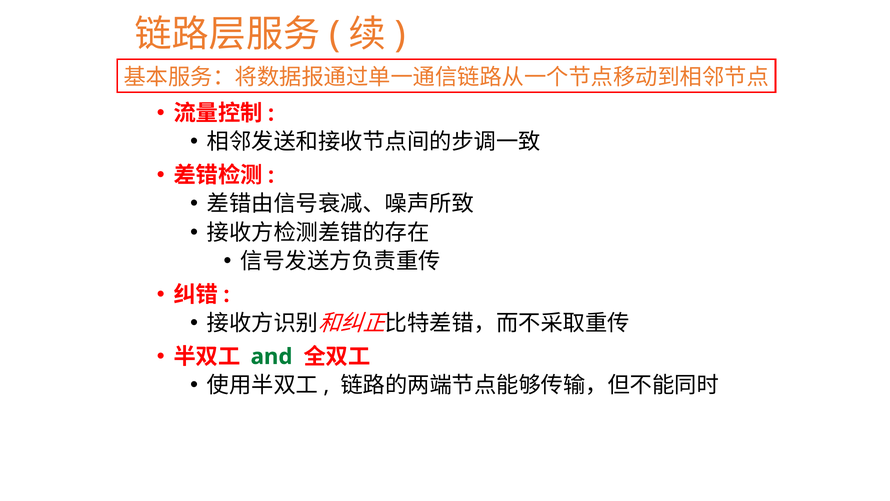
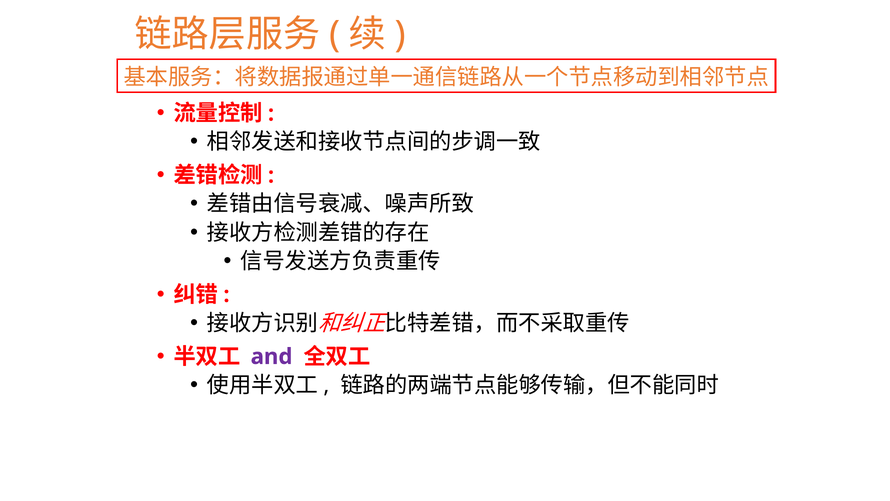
and colour: green -> purple
